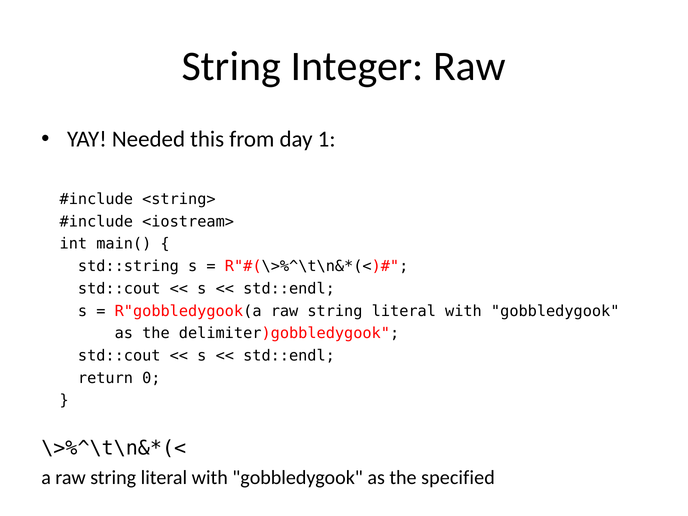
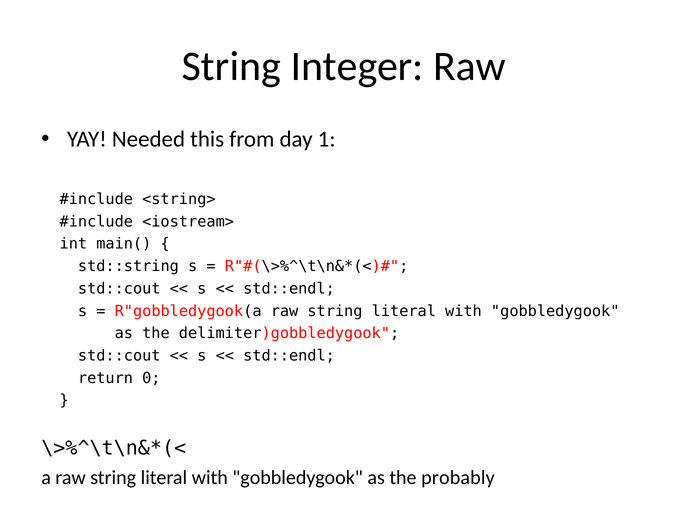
specified: specified -> probably
